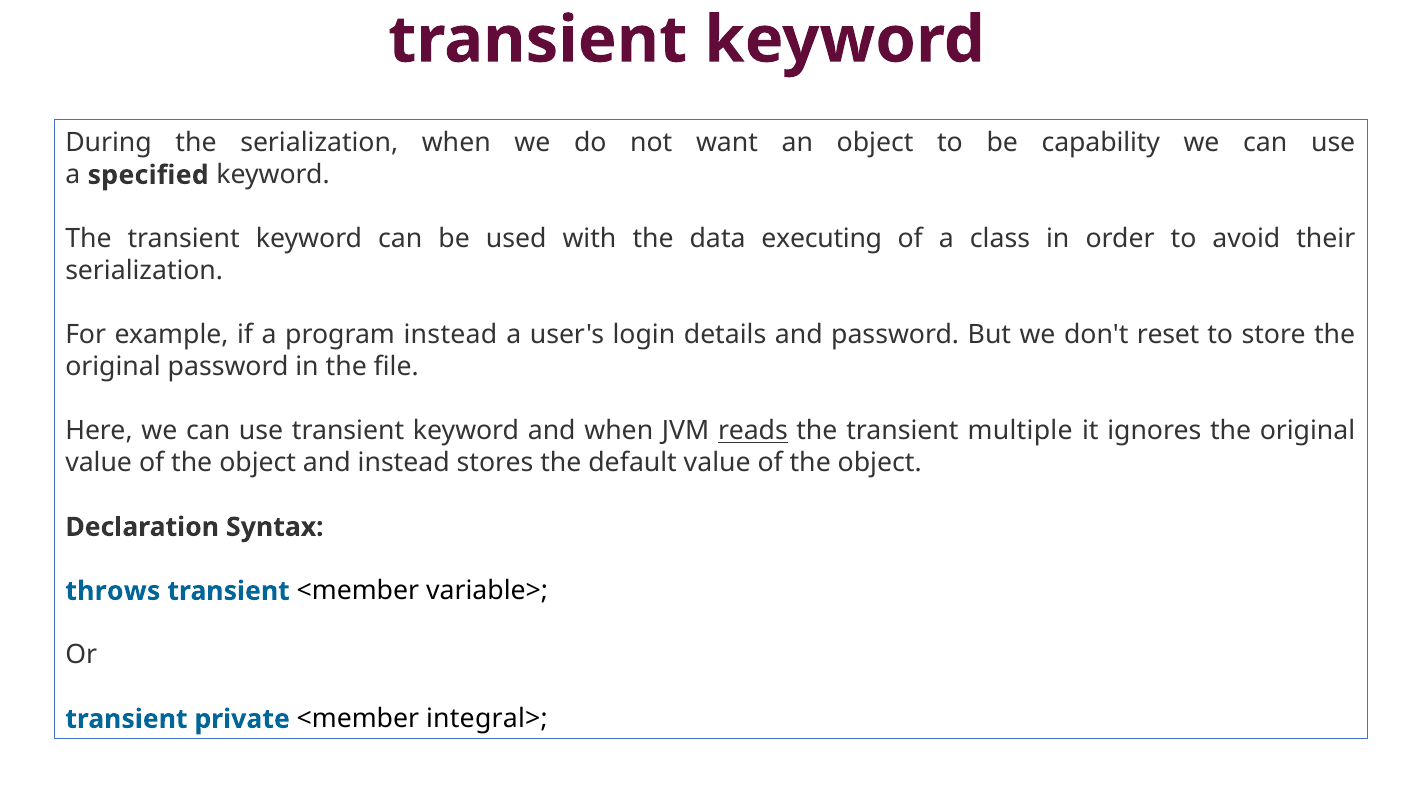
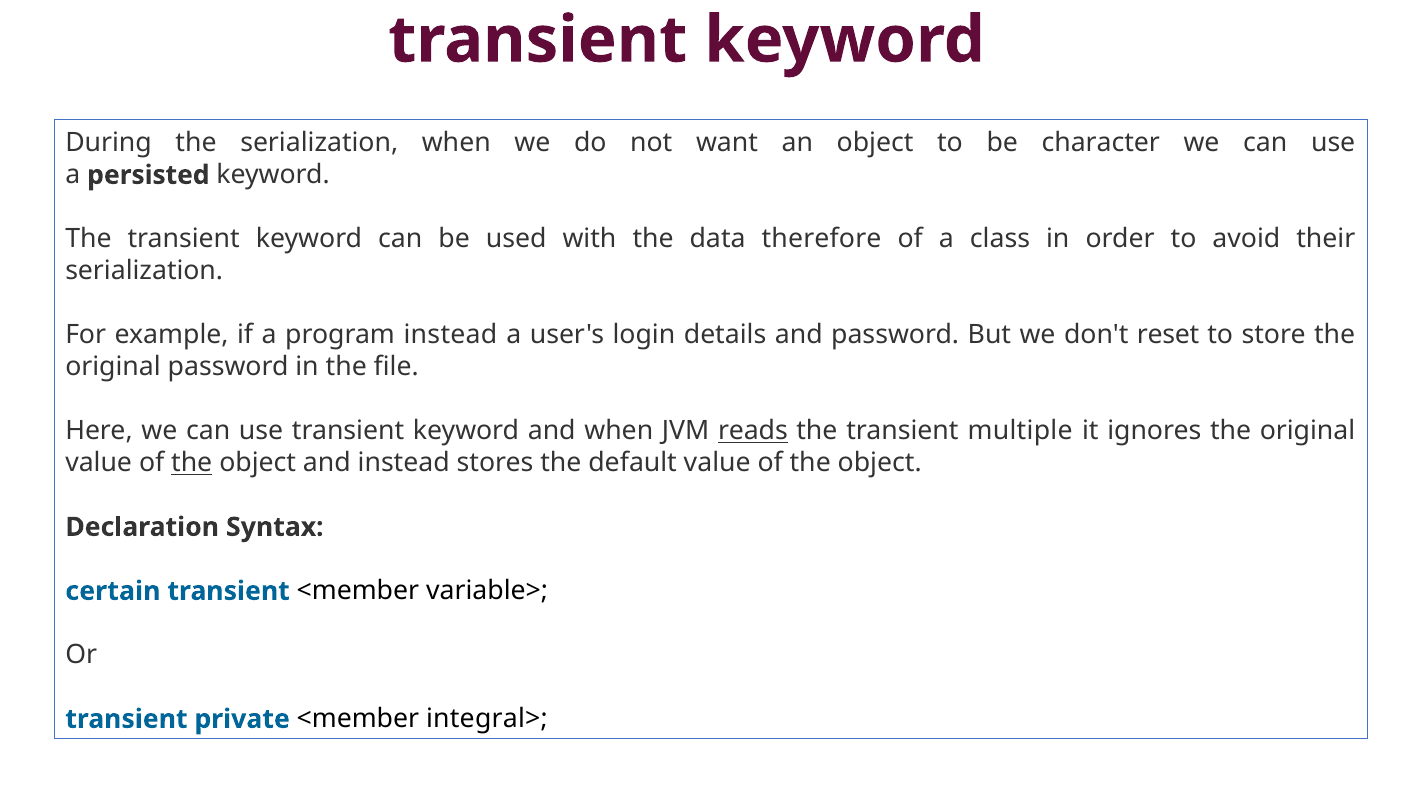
capability: capability -> character
specified: specified -> persisted
executing: executing -> therefore
the at (192, 463) underline: none -> present
throws: throws -> certain
